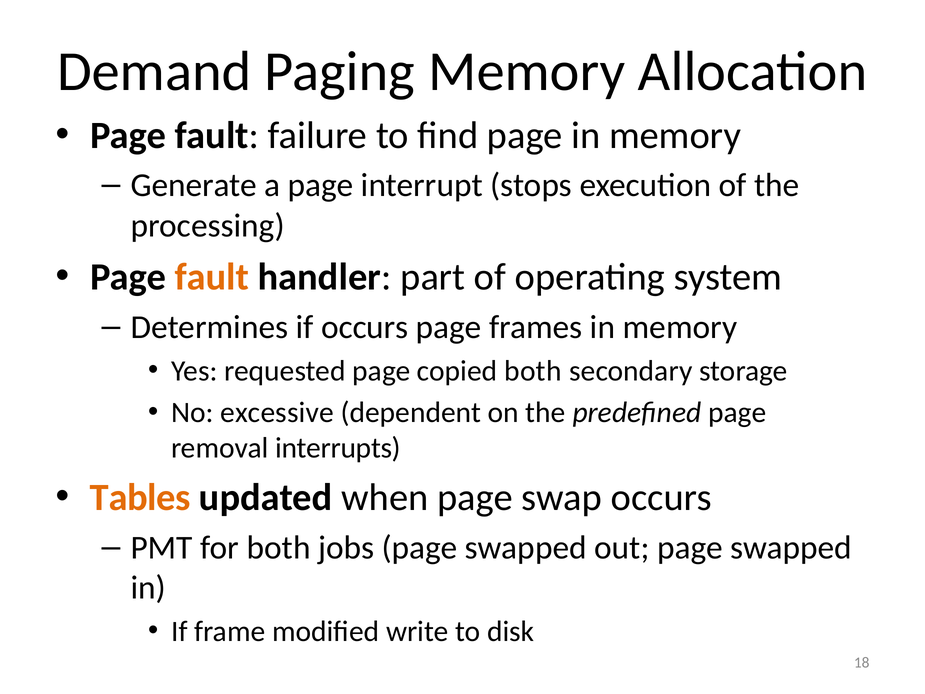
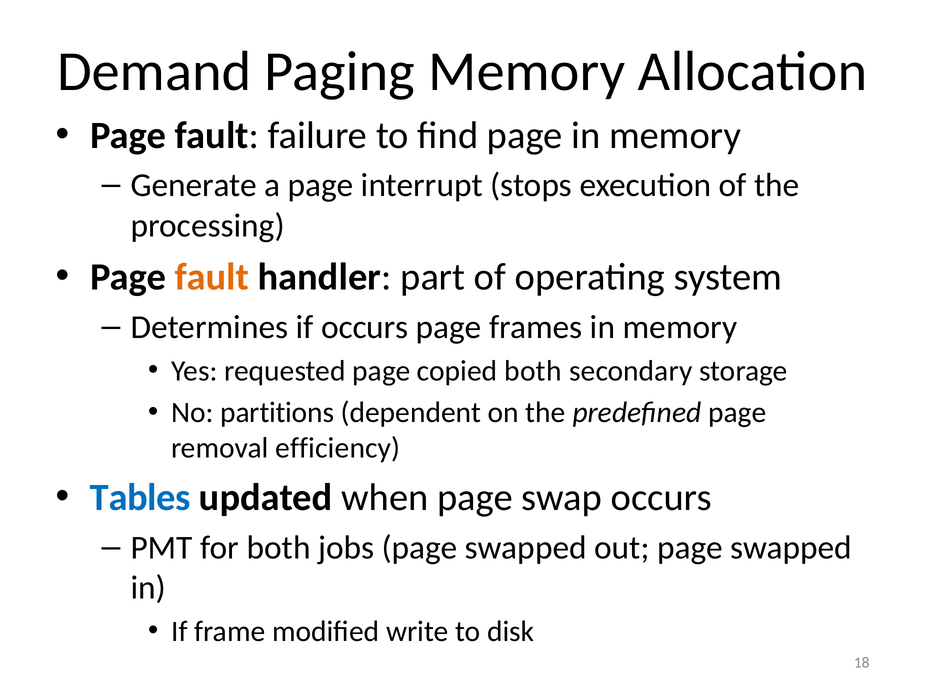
excessive: excessive -> partitions
interrupts: interrupts -> efficiency
Tables colour: orange -> blue
